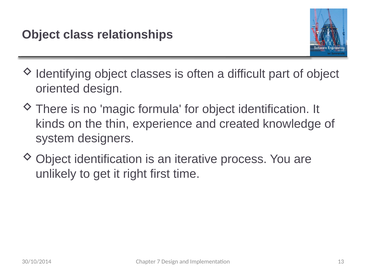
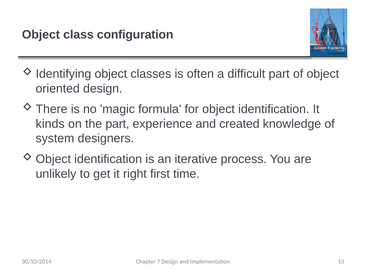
relationships: relationships -> configuration
the thin: thin -> part
